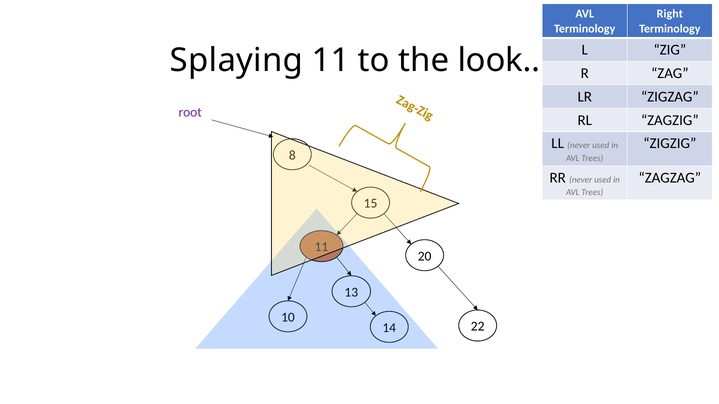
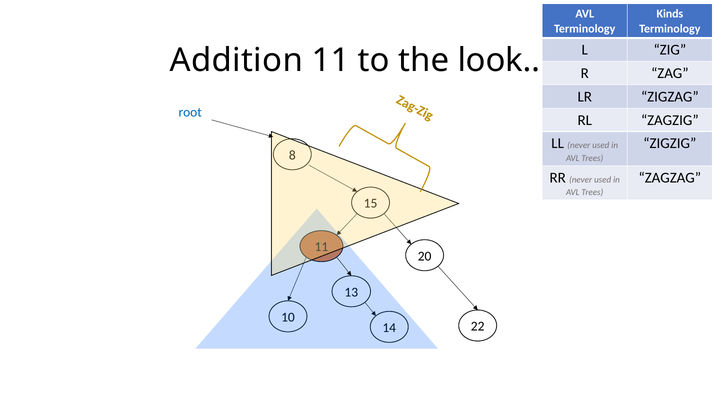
Right: Right -> Kinds
Splaying: Splaying -> Addition
root colour: purple -> blue
